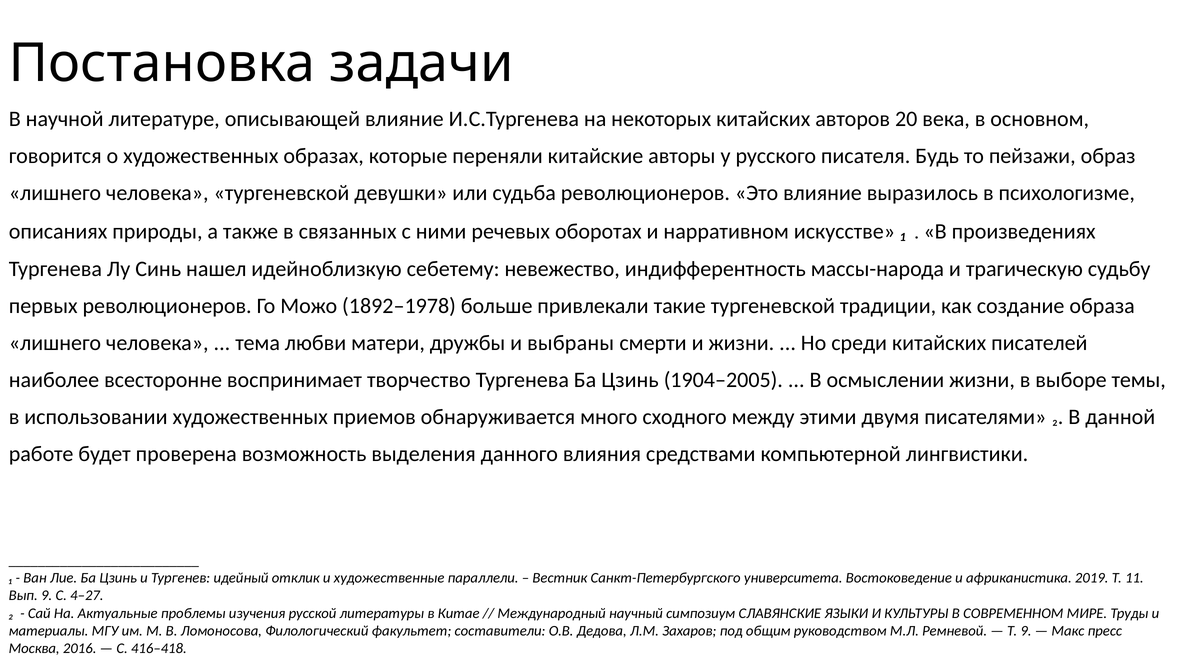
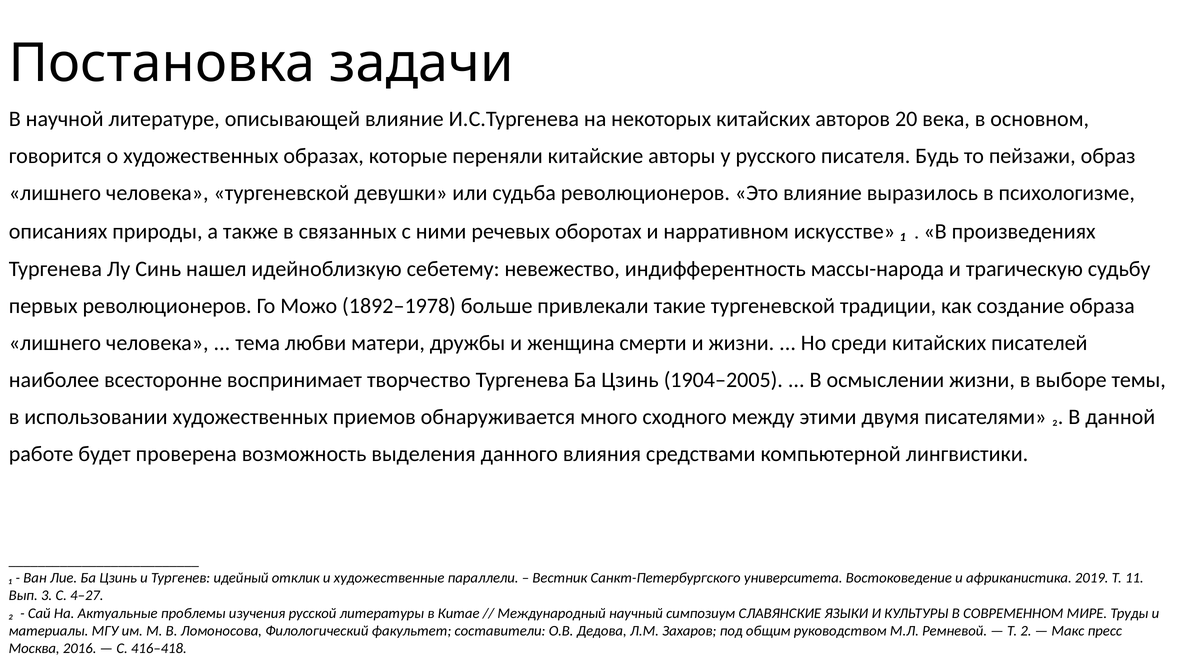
выбраны: выбраны -> женщина
Вып 9: 9 -> 3
Т 9: 9 -> 2
